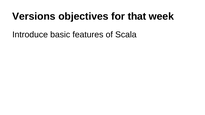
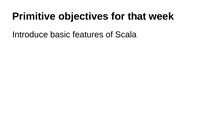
Versions: Versions -> Primitive
